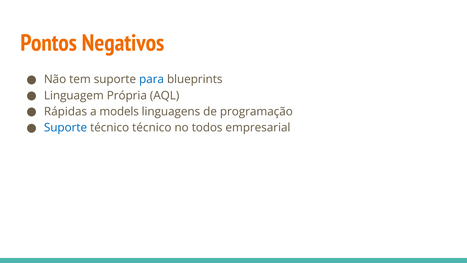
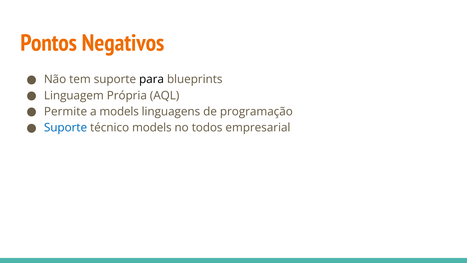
para colour: blue -> black
Rápidas: Rápidas -> Permite
técnico técnico: técnico -> models
